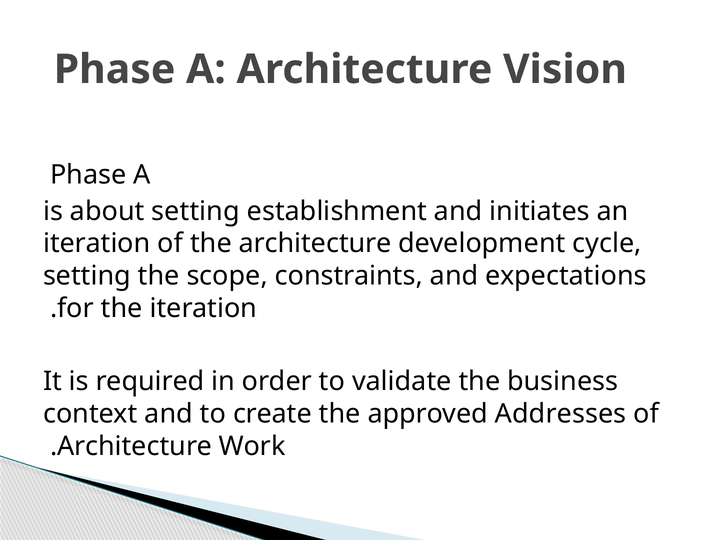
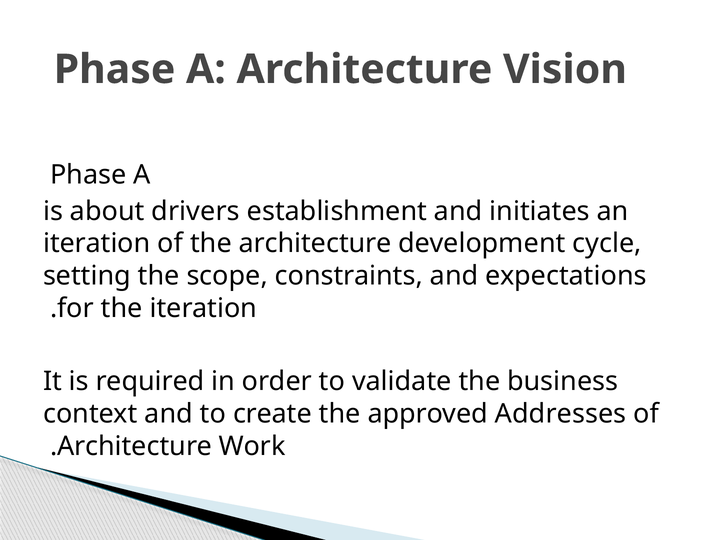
about setting: setting -> drivers
